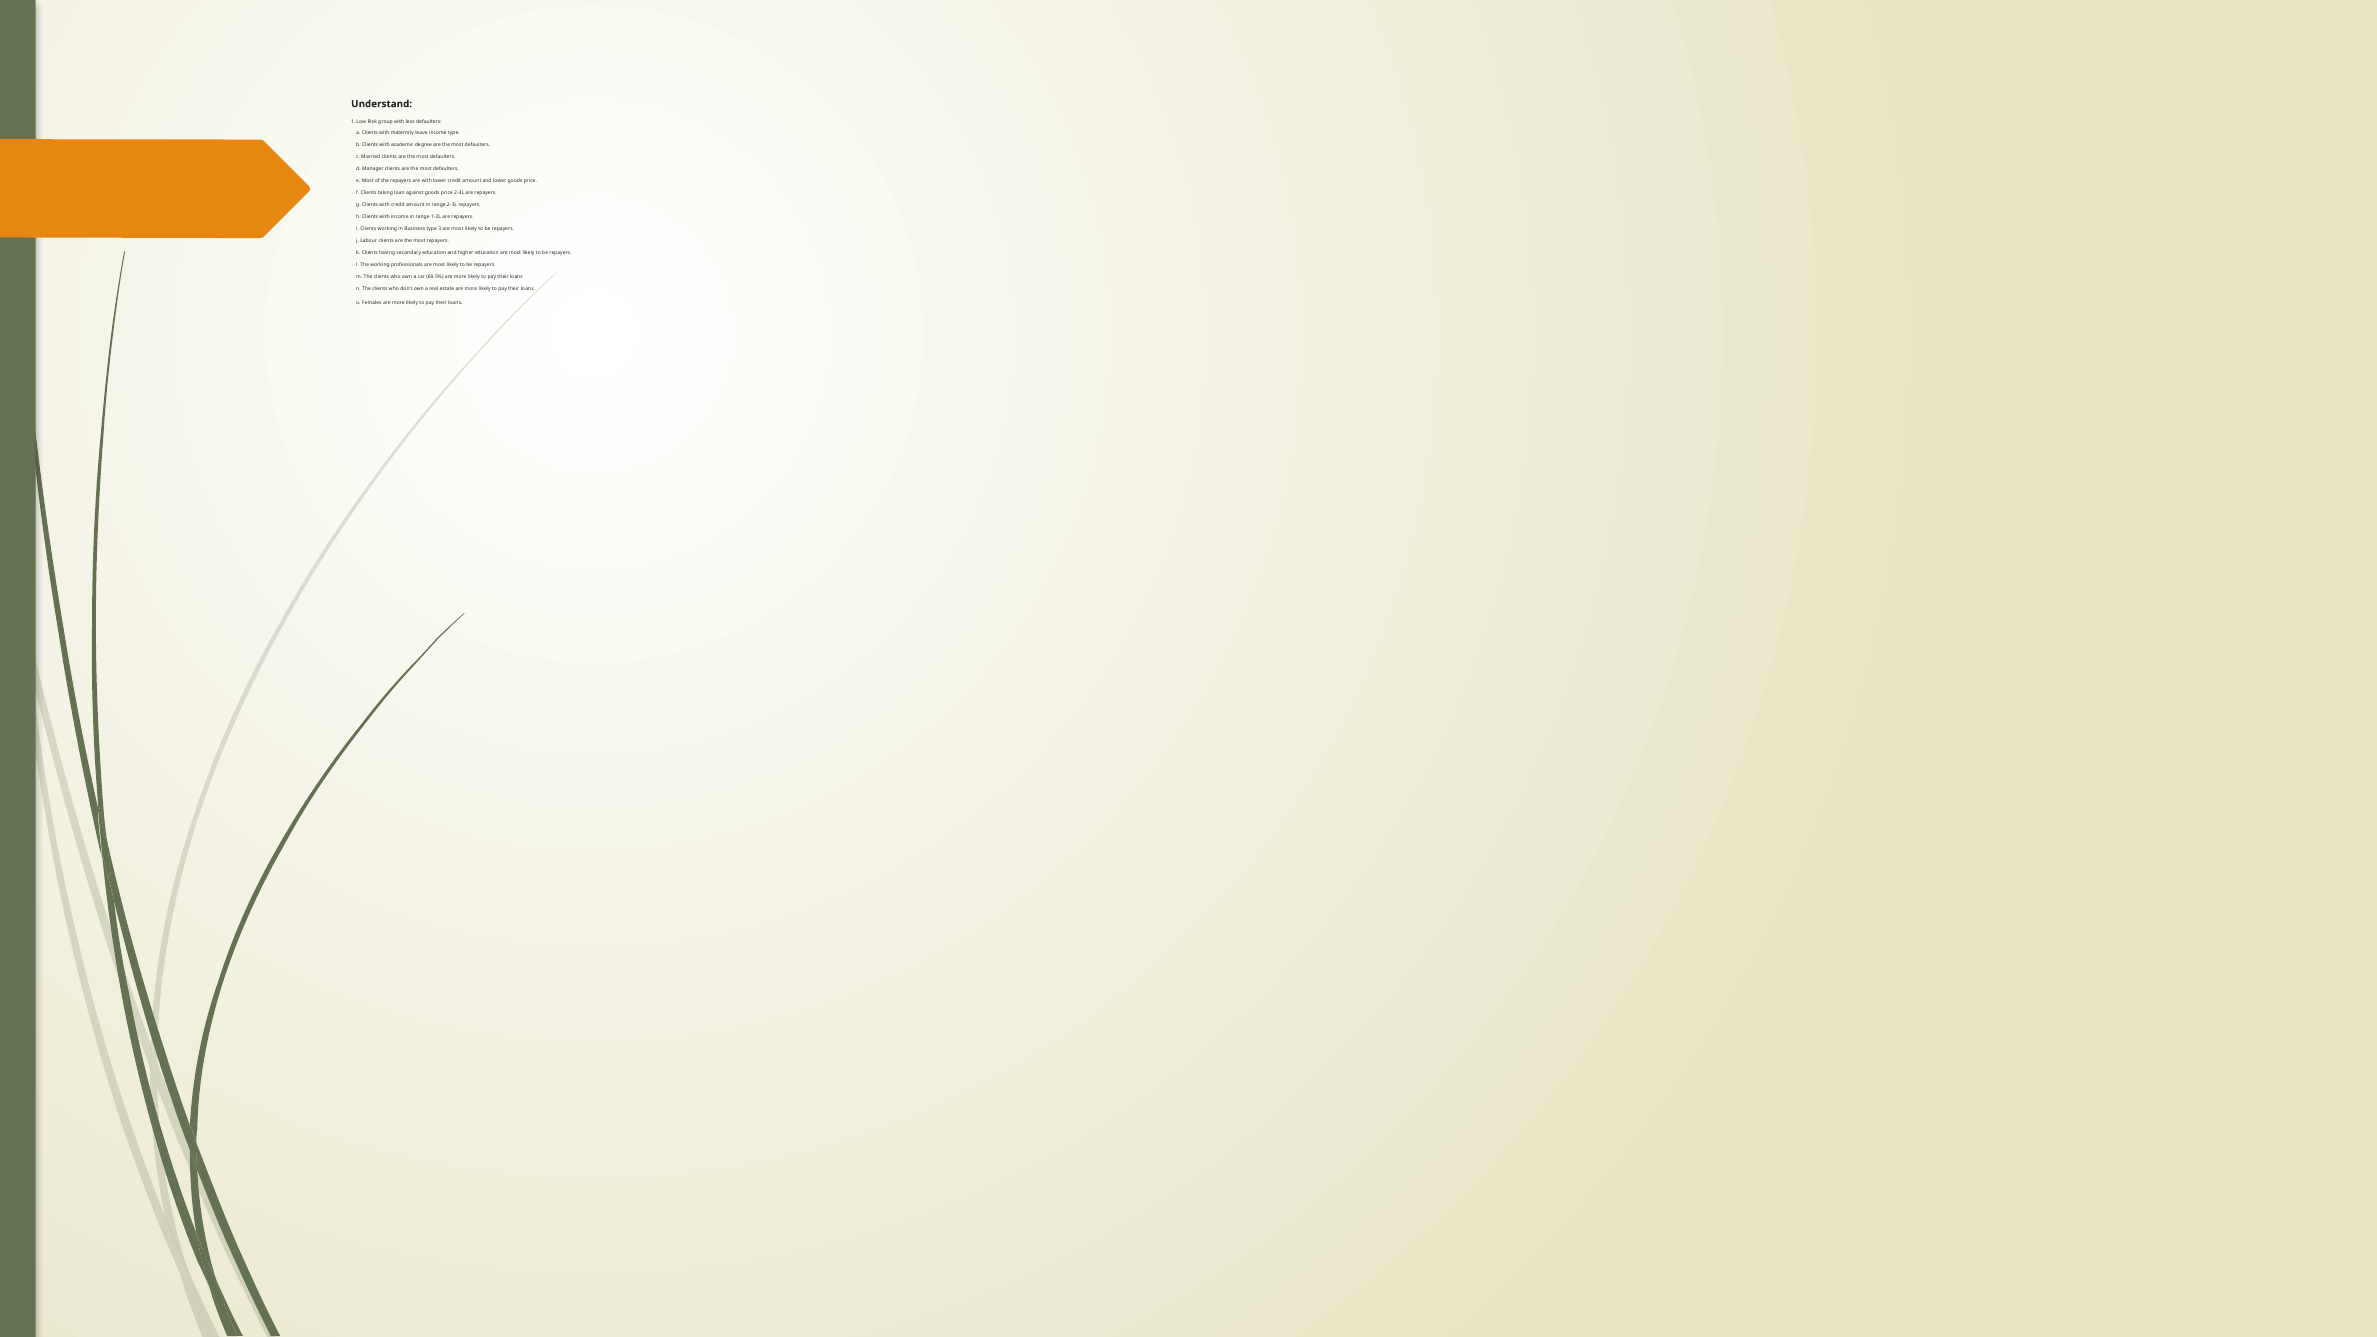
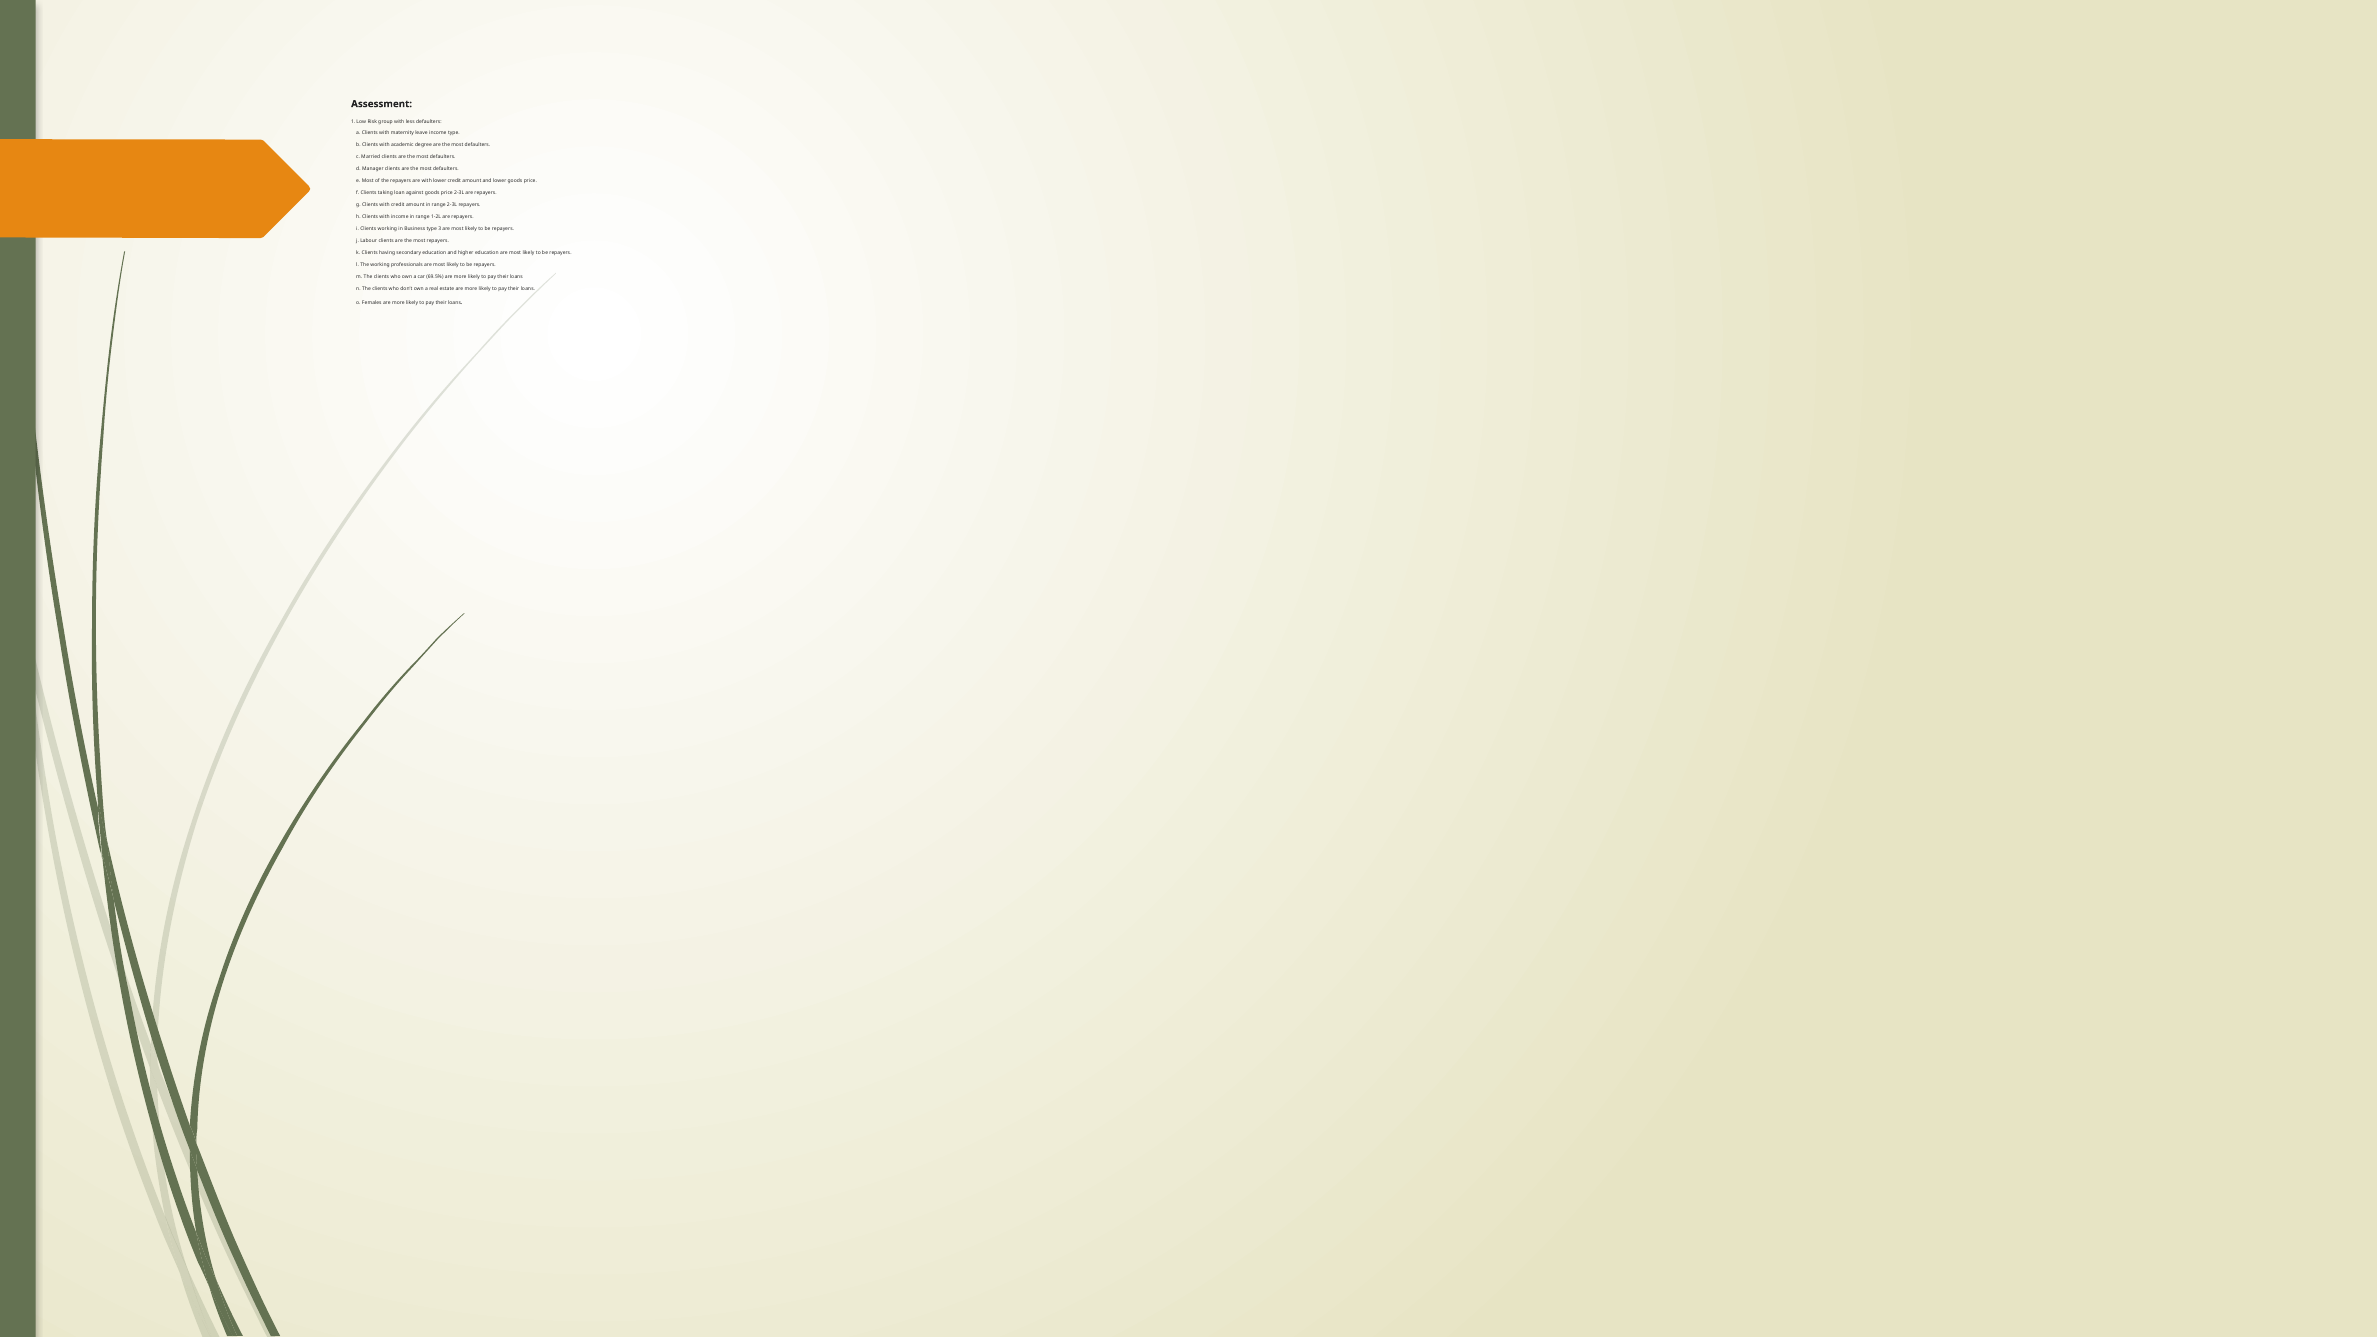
Understand: Understand -> Assessment
